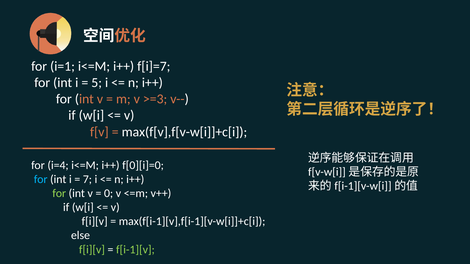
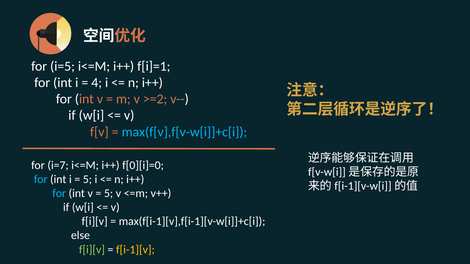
i=1: i=1 -> i=5
f[i]=7: f[i]=7 -> f[i]=1
5: 5 -> 4
>=3: >=3 -> >=2
max(f[v],f[v-w[i]]+c[i colour: white -> light blue
i=4: i=4 -> i=7
7 at (87, 179): 7 -> 5
for at (59, 193) colour: light green -> light blue
0 at (109, 193): 0 -> 5
f[i-1][v colour: light green -> yellow
